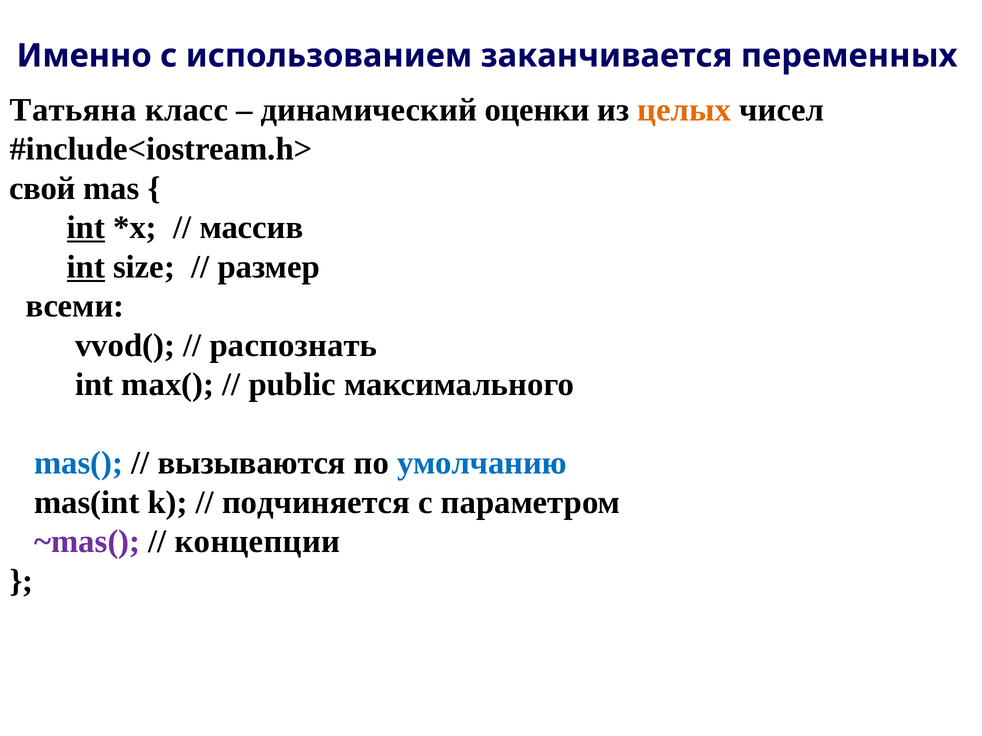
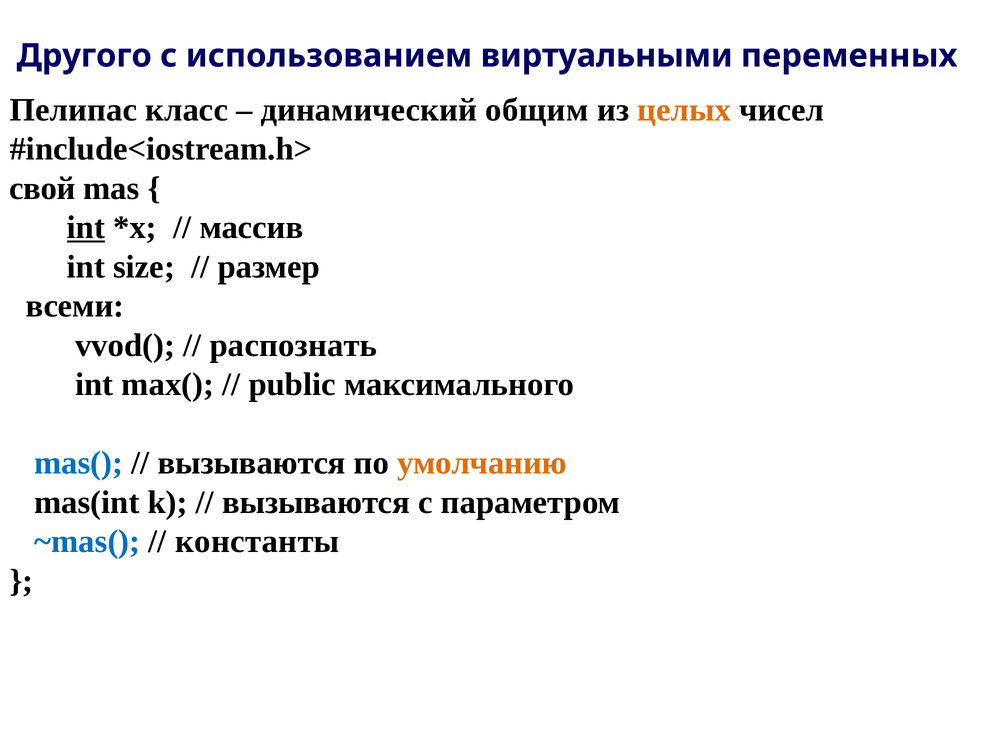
Именно: Именно -> Другого
заканчивается: заканчивается -> виртуальными
Татьяна: Татьяна -> Пелипас
оценки: оценки -> общим
int at (86, 267) underline: present -> none
умолчанию colour: blue -> orange
подчиняется at (316, 503): подчиняется -> вызываются
~mas( colour: purple -> blue
концепции: концепции -> константы
